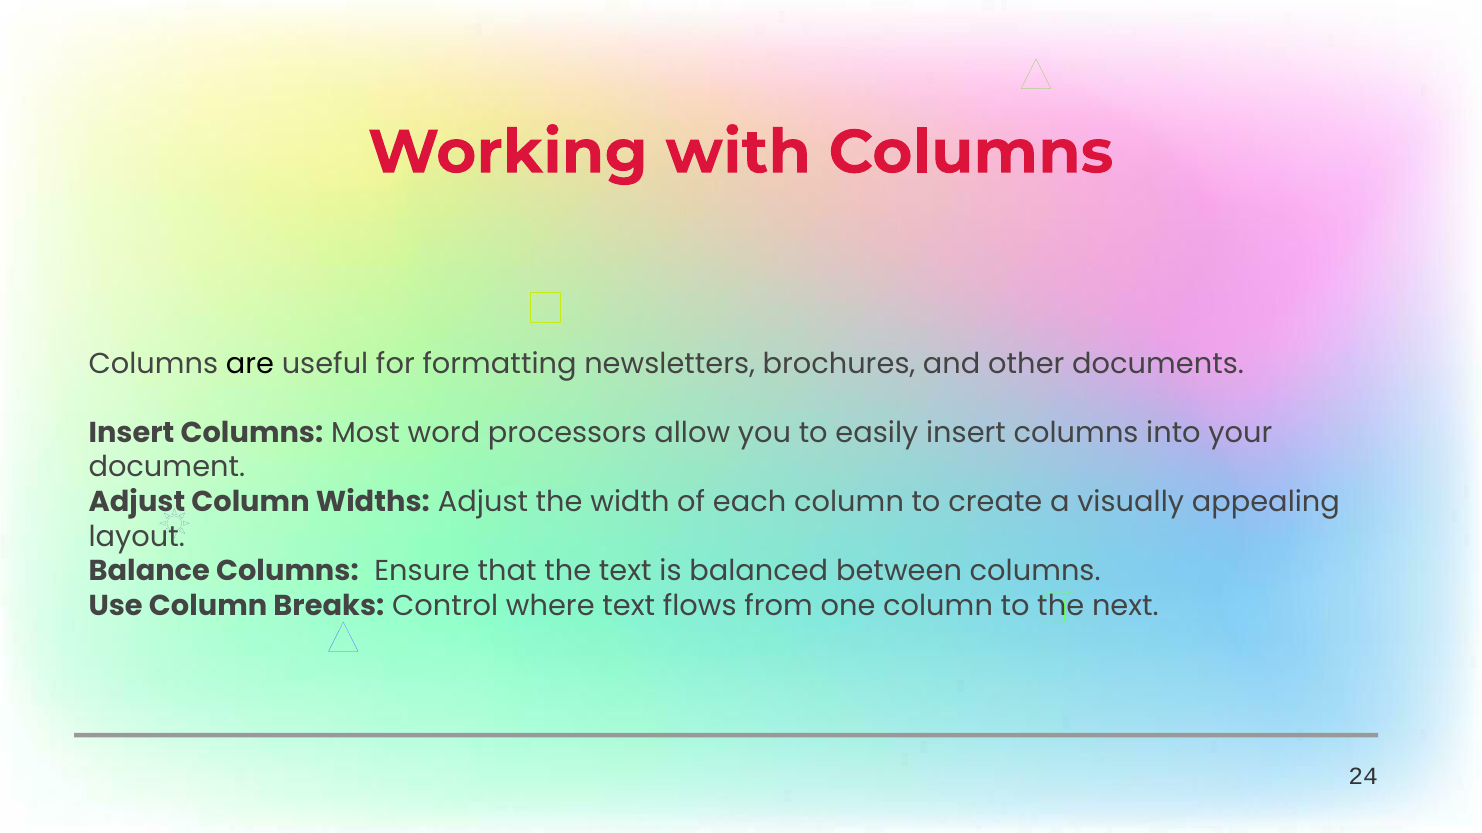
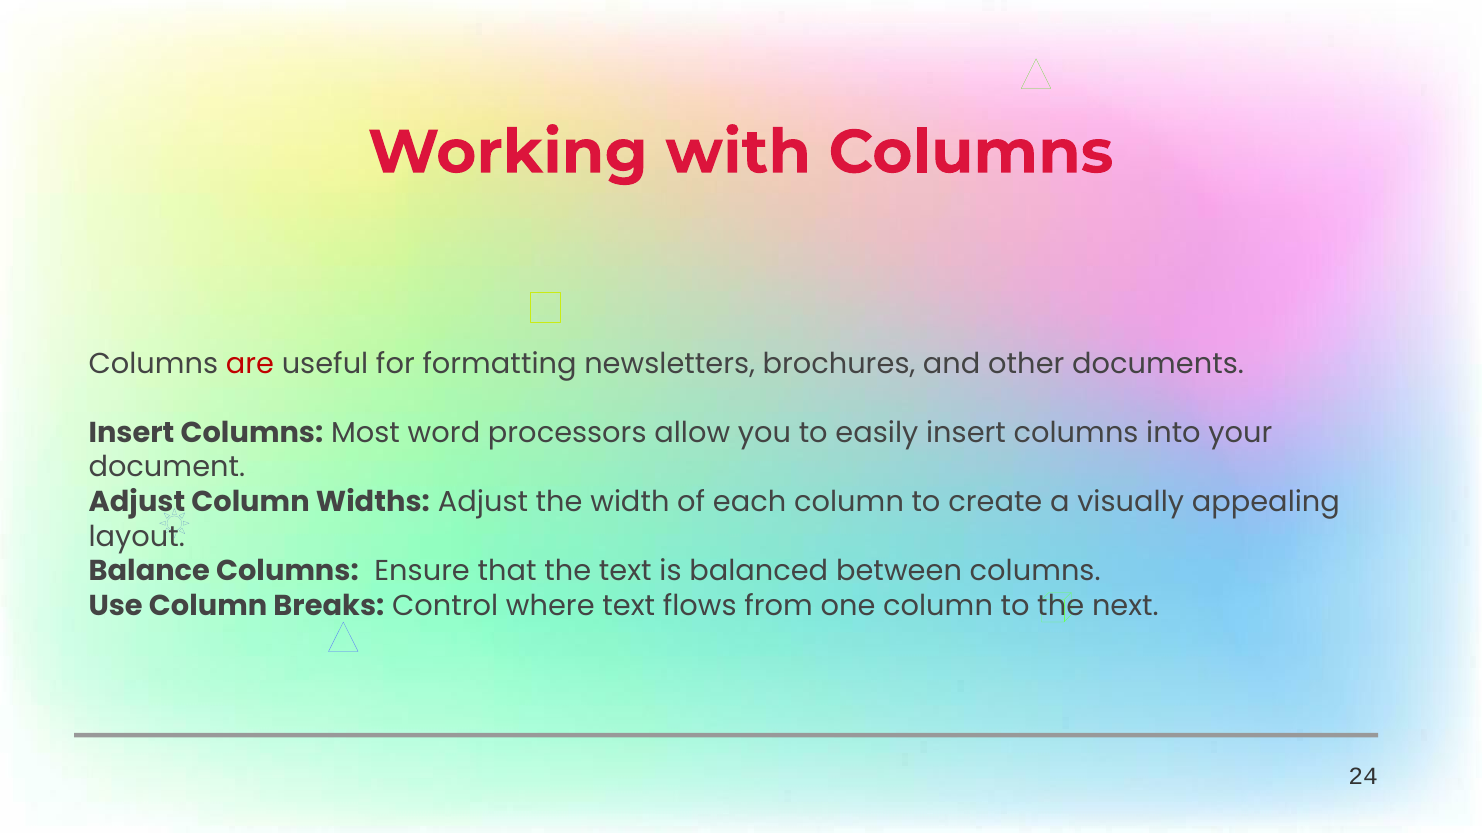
are colour: black -> red
